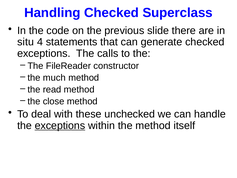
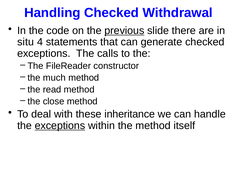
Superclass: Superclass -> Withdrawal
previous underline: none -> present
unchecked: unchecked -> inheritance
